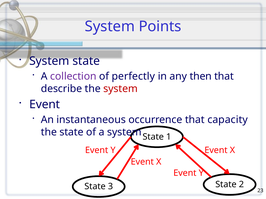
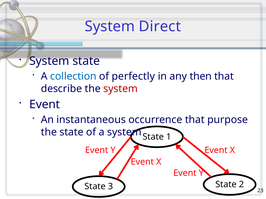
Points: Points -> Direct
collection colour: purple -> blue
capacity: capacity -> purpose
